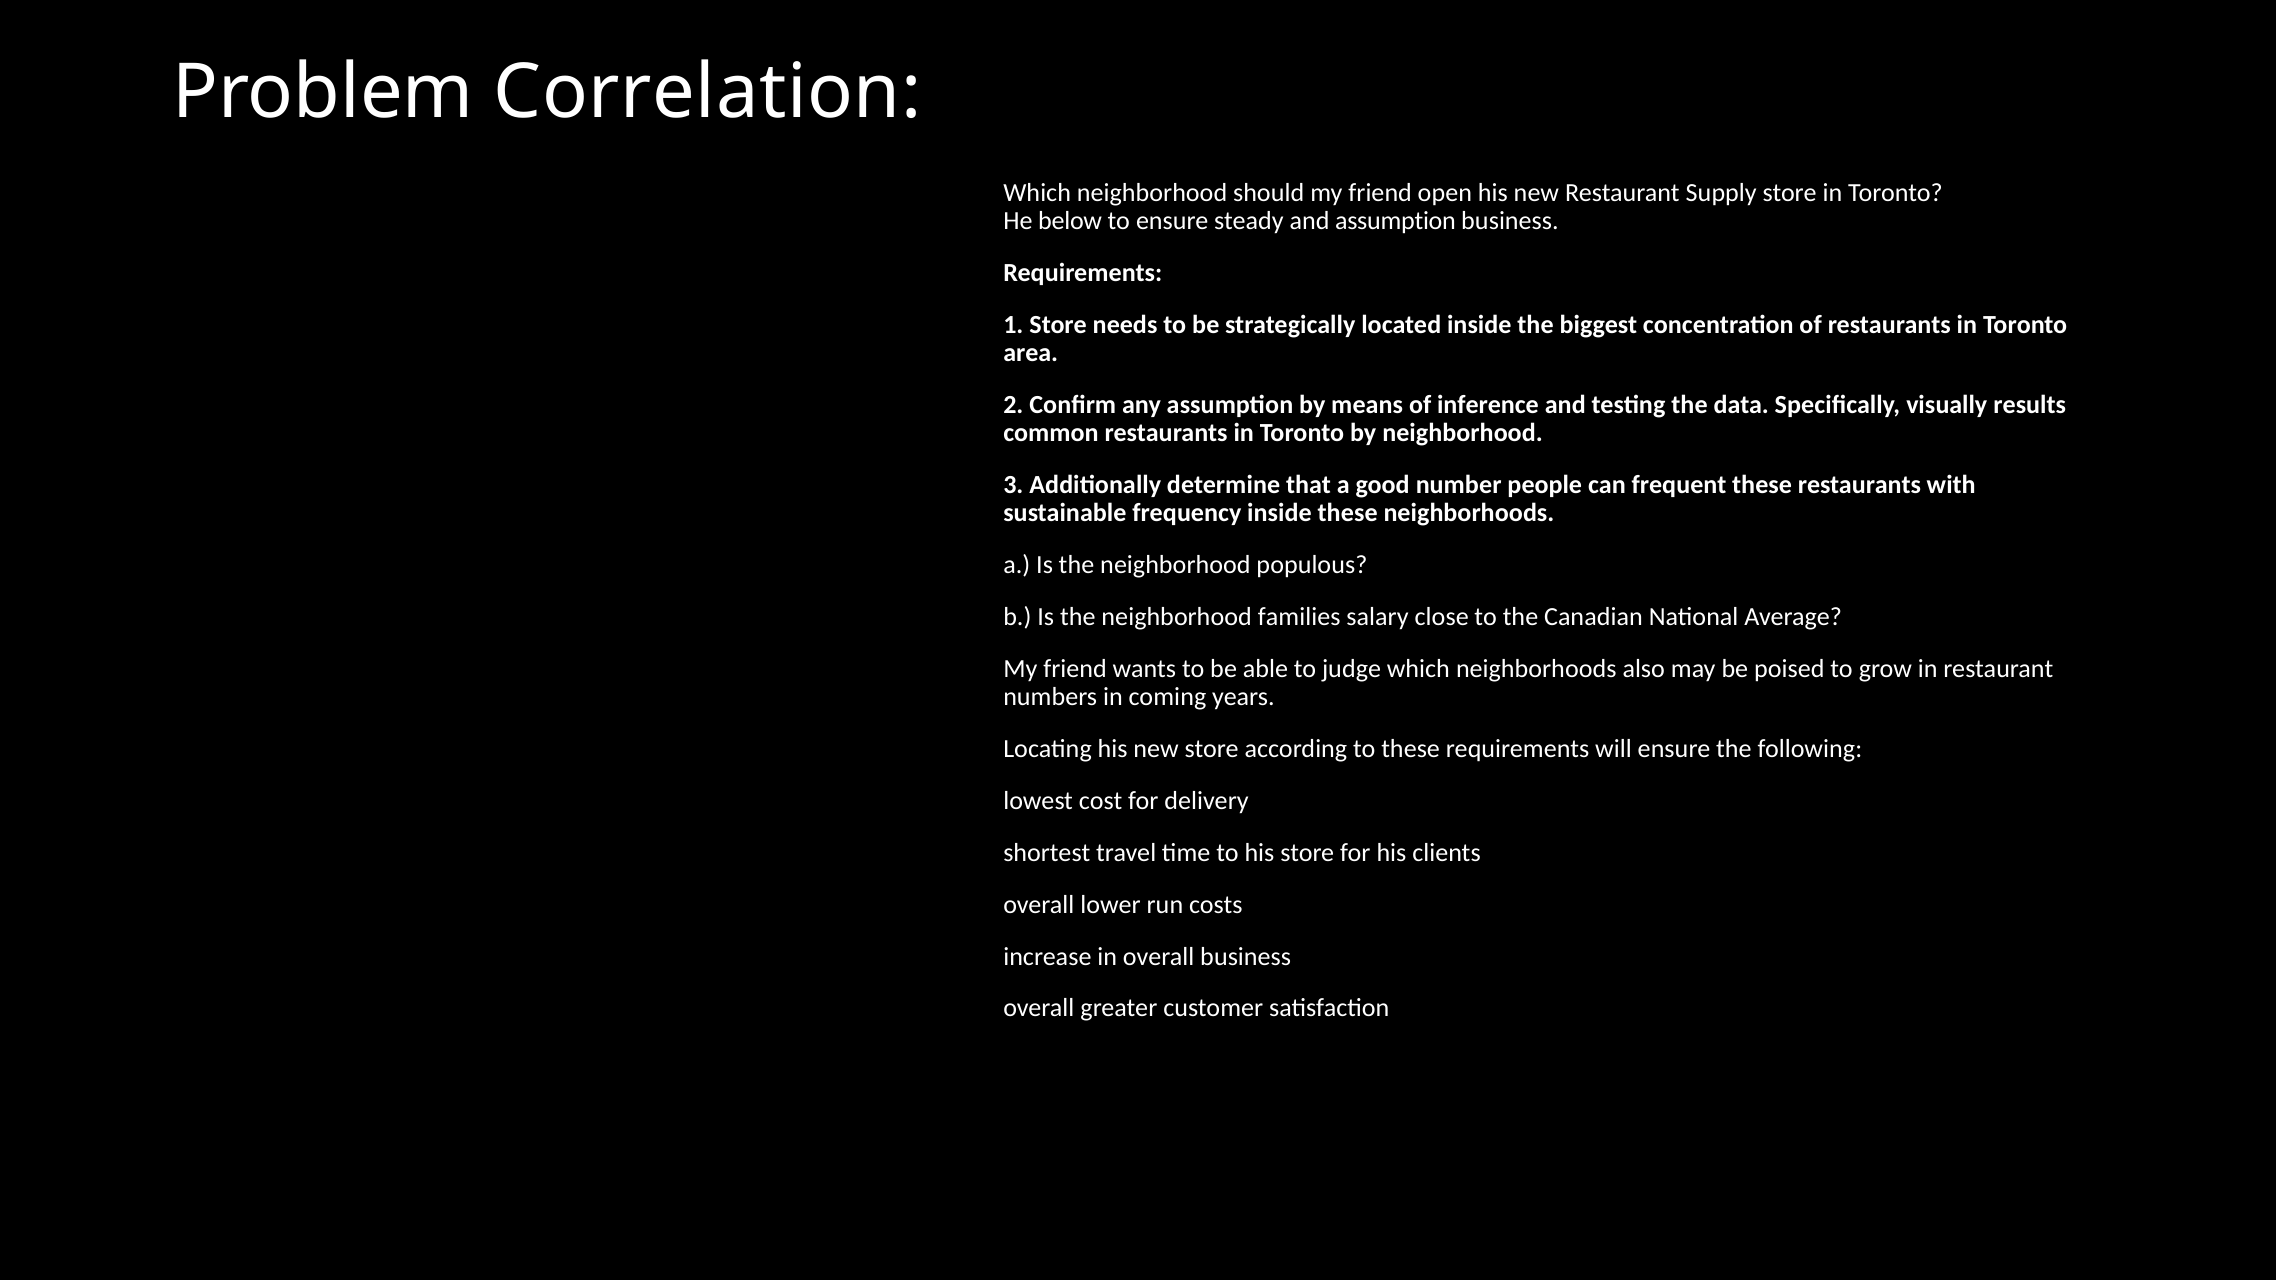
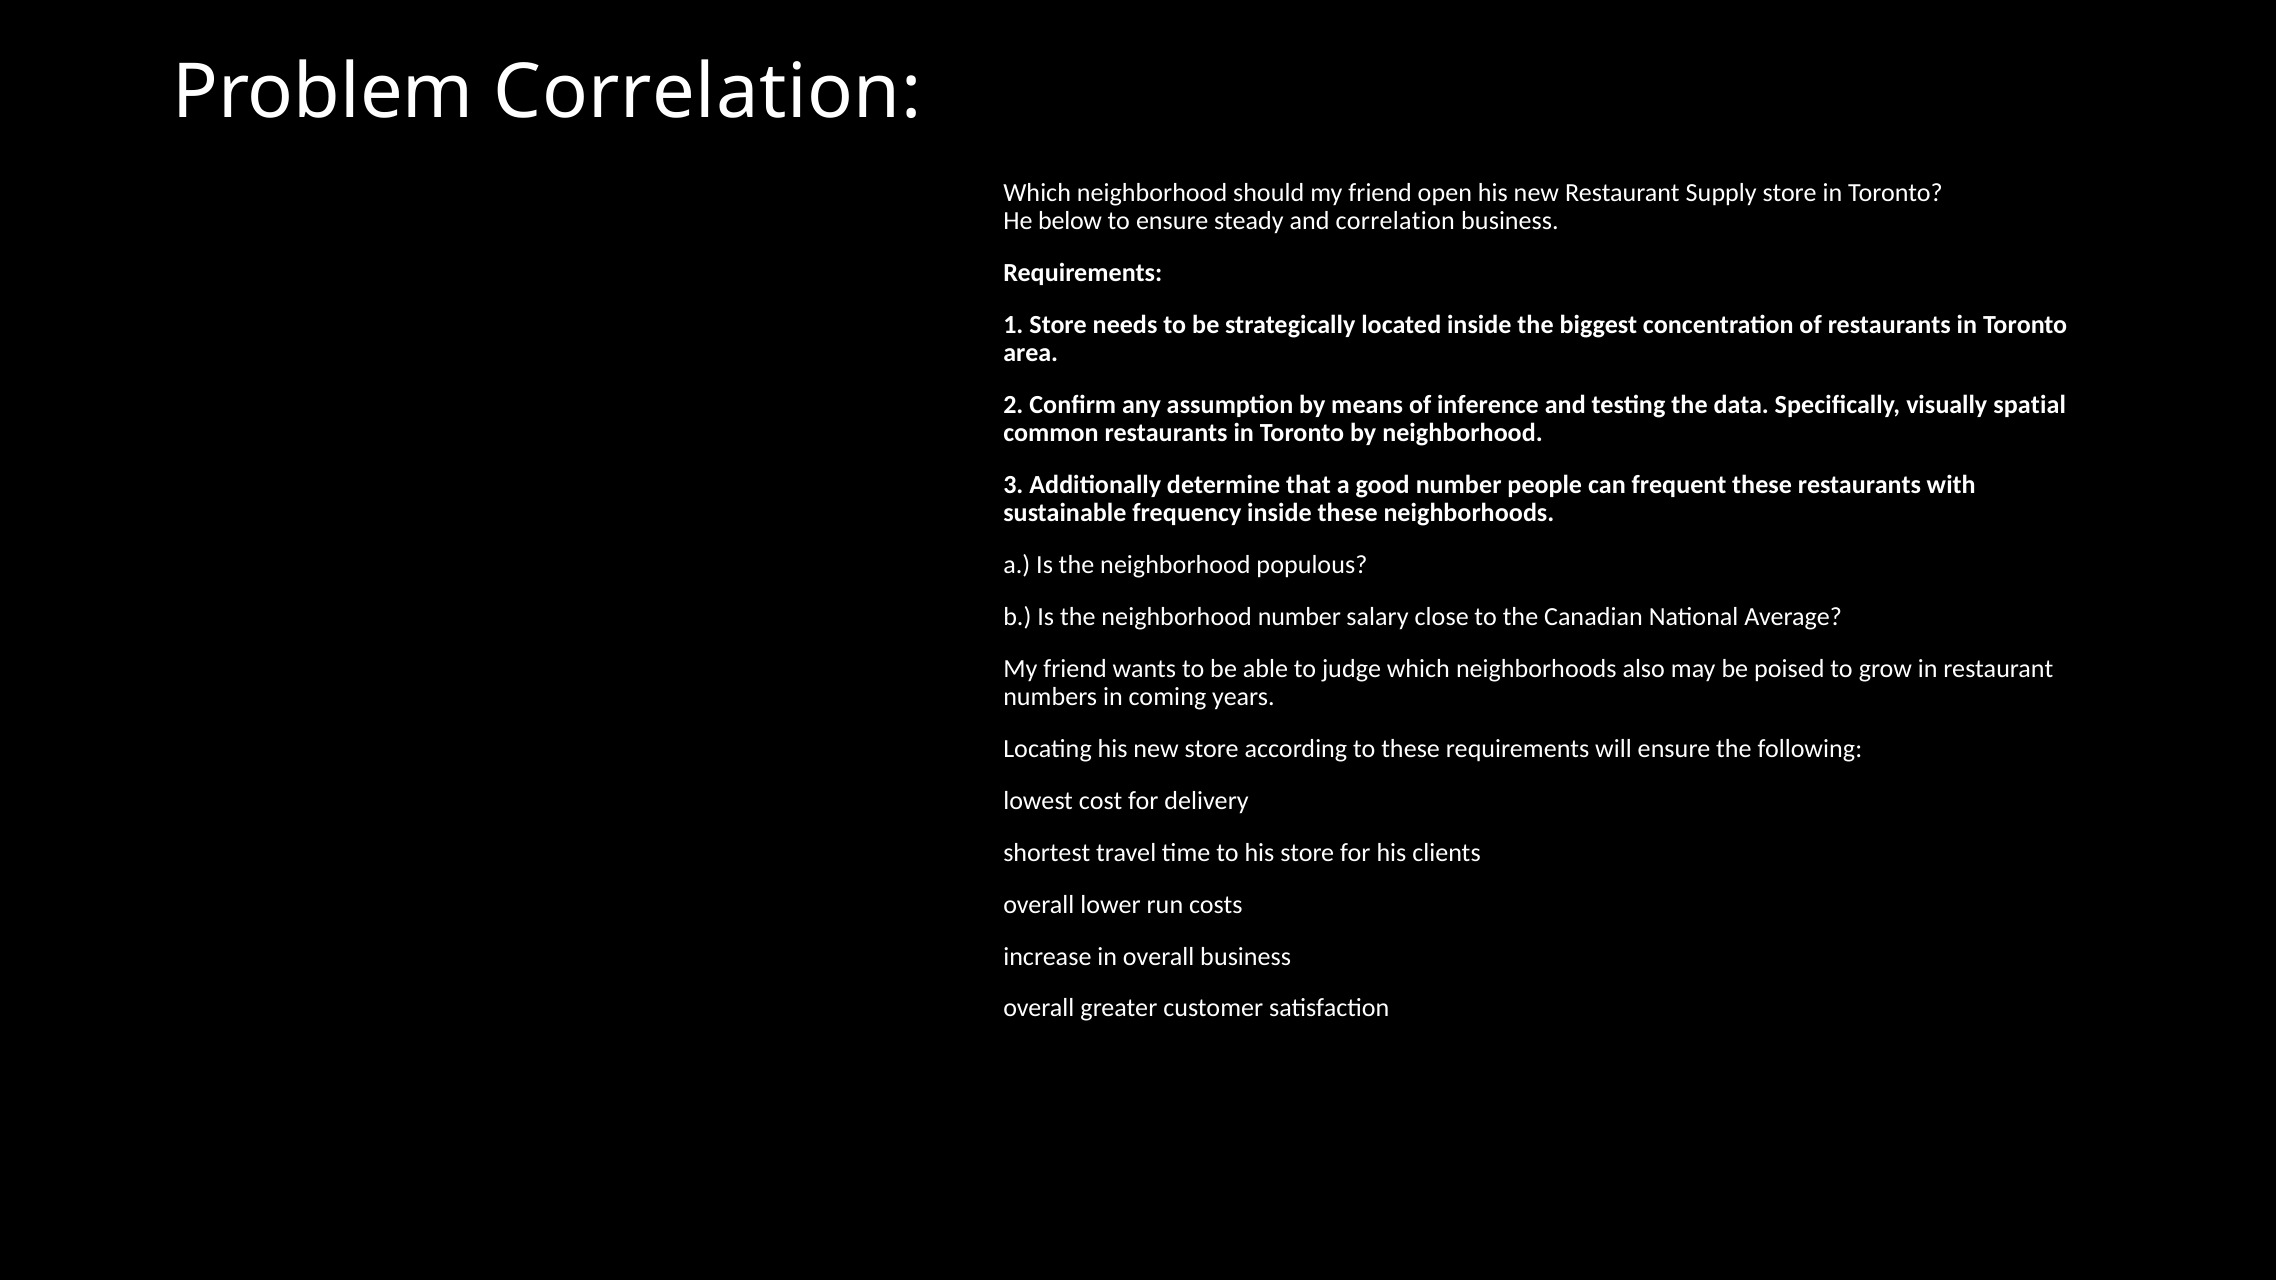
and assumption: assumption -> correlation
results: results -> spatial
neighborhood families: families -> number
